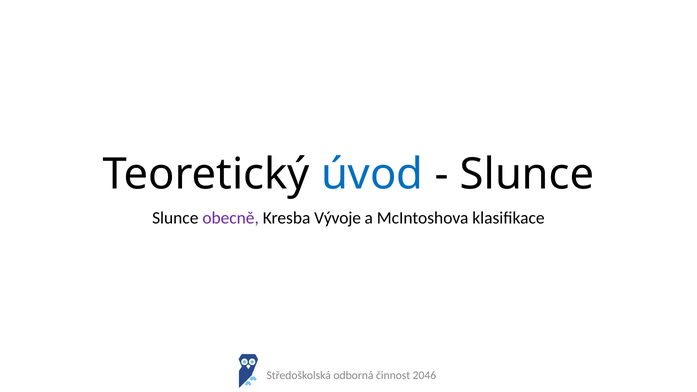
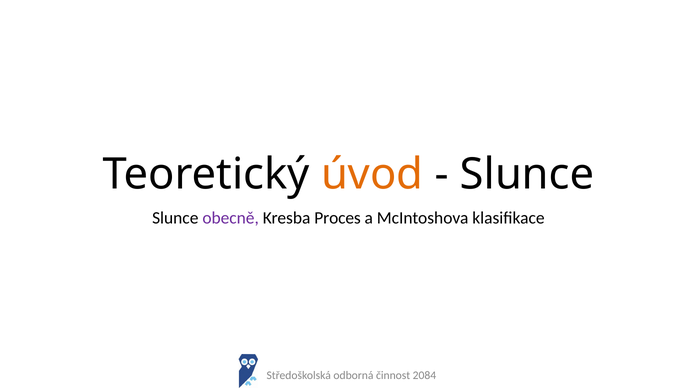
úvod colour: blue -> orange
Vývoje: Vývoje -> Proces
2046: 2046 -> 2084
